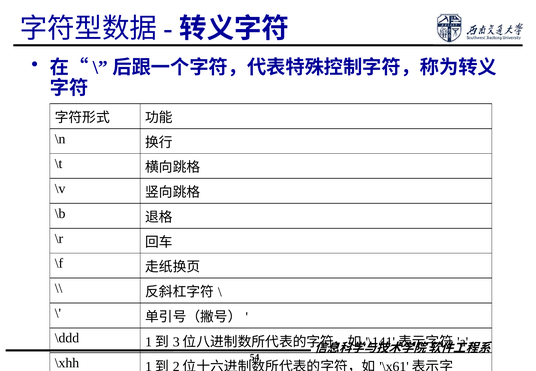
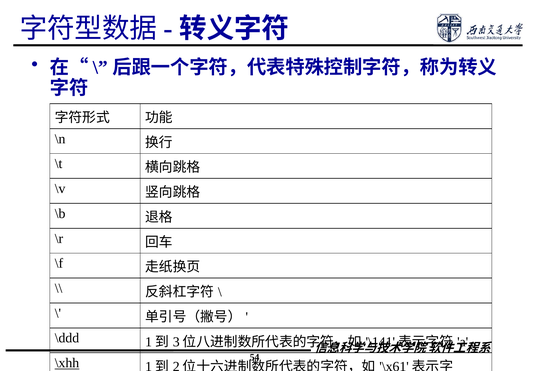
\xhh underline: none -> present
